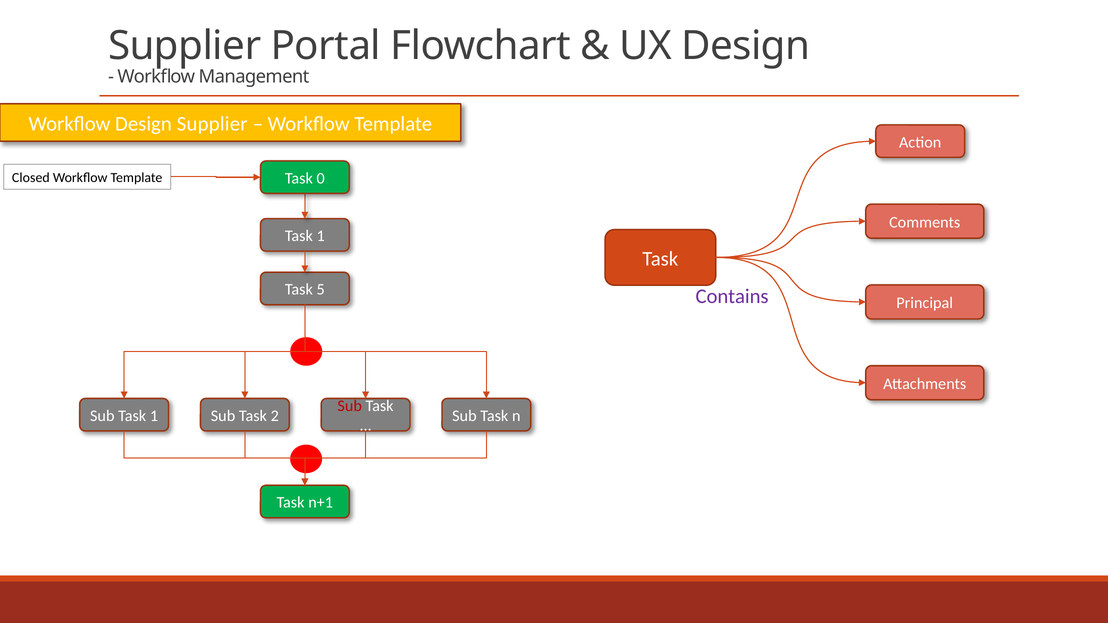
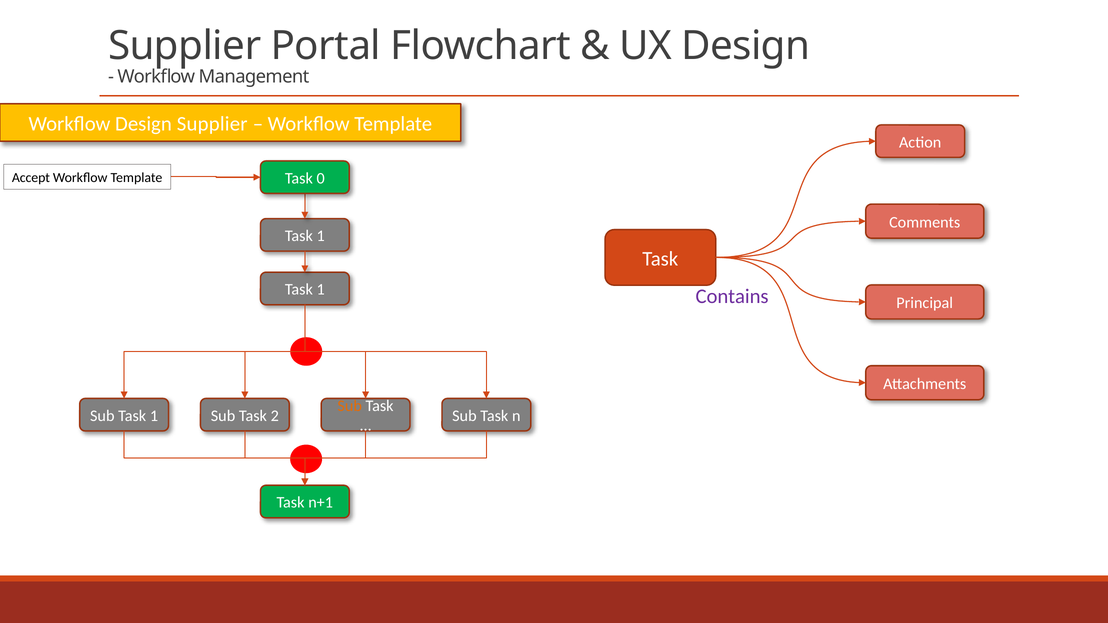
Closed: Closed -> Accept
5 at (321, 290): 5 -> 1
Sub at (350, 406) colour: red -> orange
